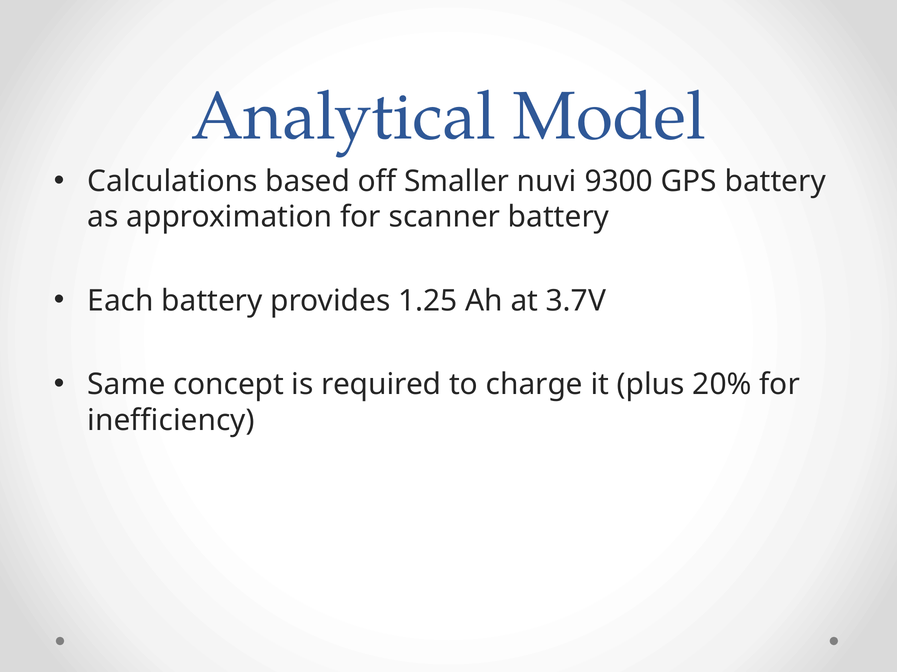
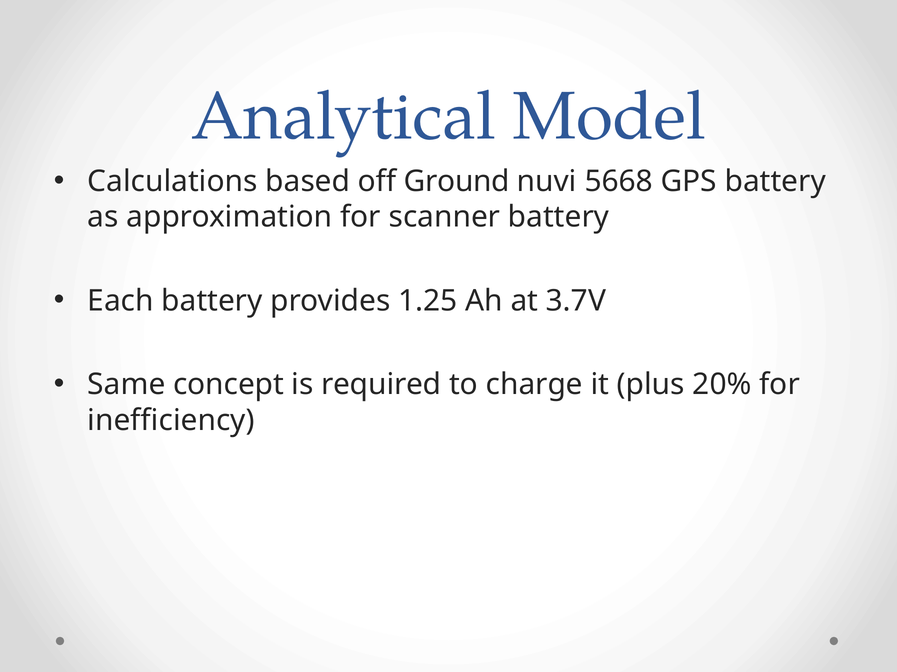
Smaller: Smaller -> Ground
9300: 9300 -> 5668
